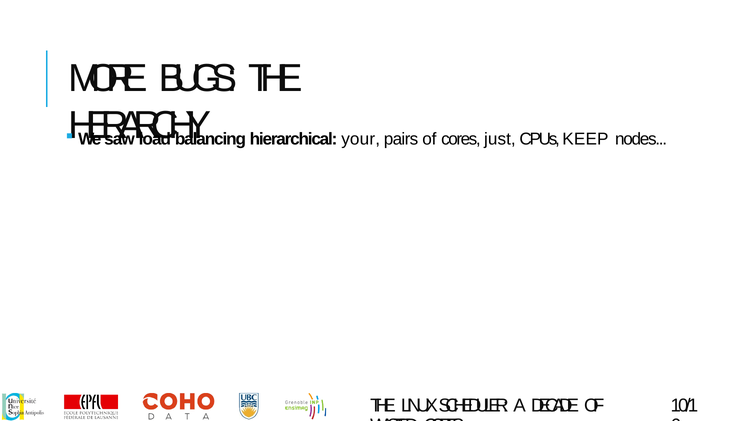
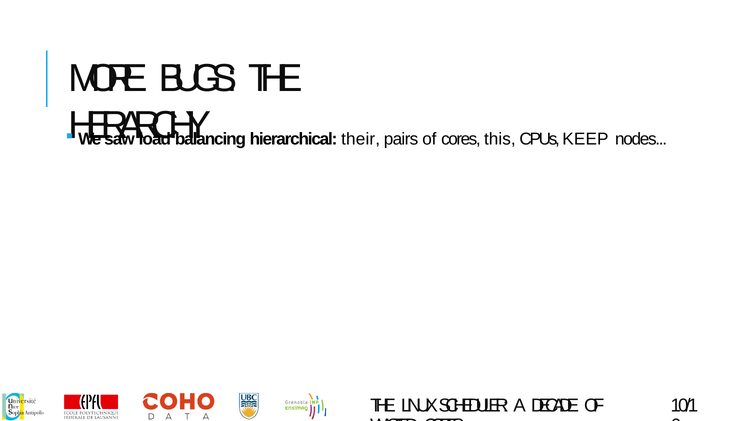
your: your -> their
just: just -> this
